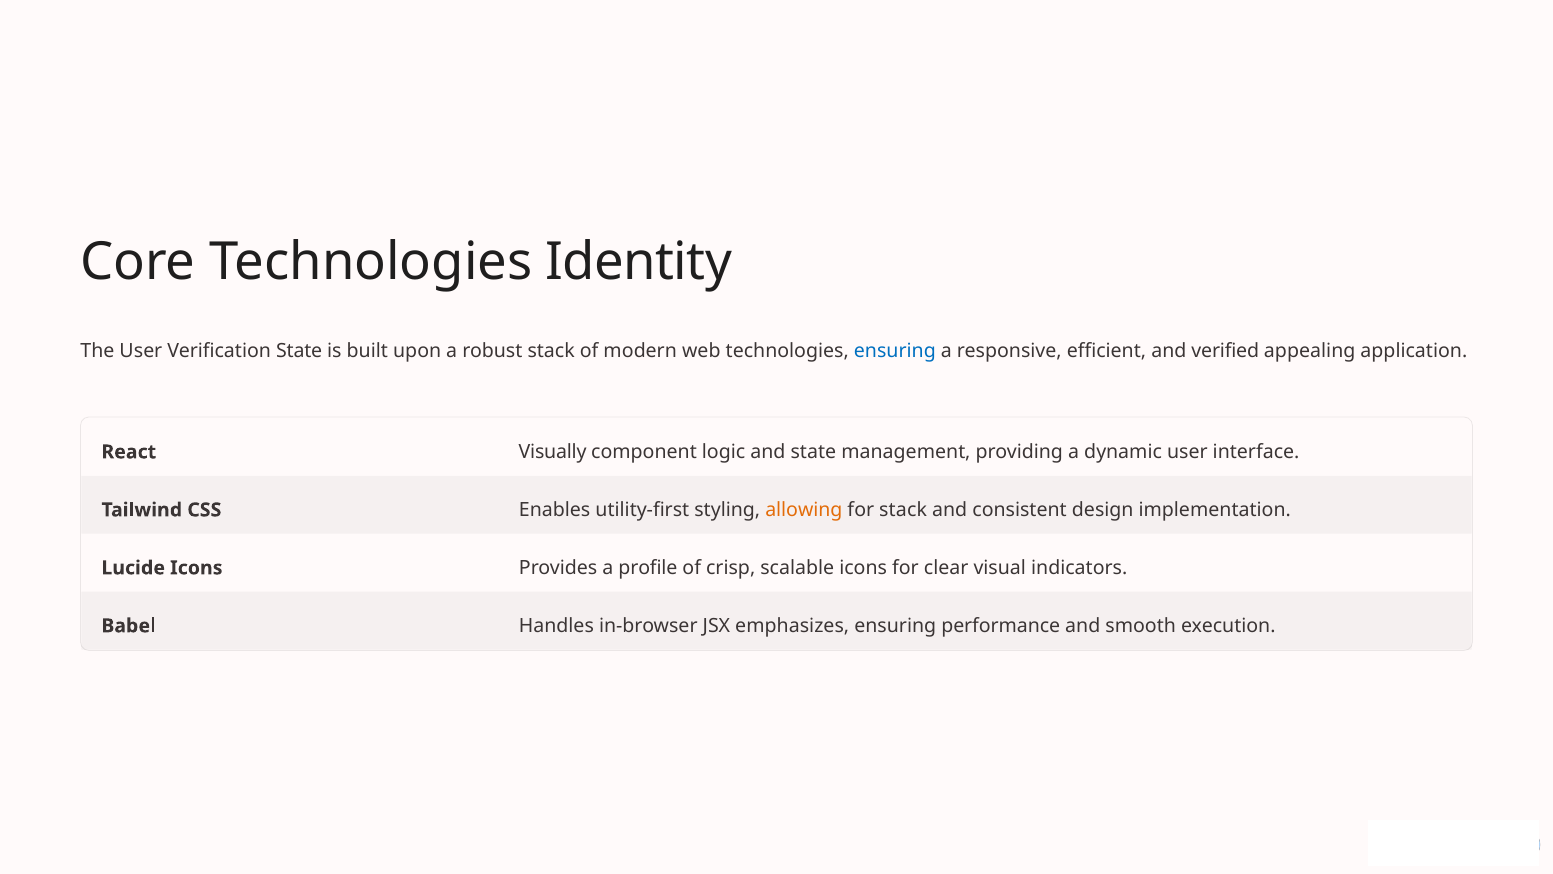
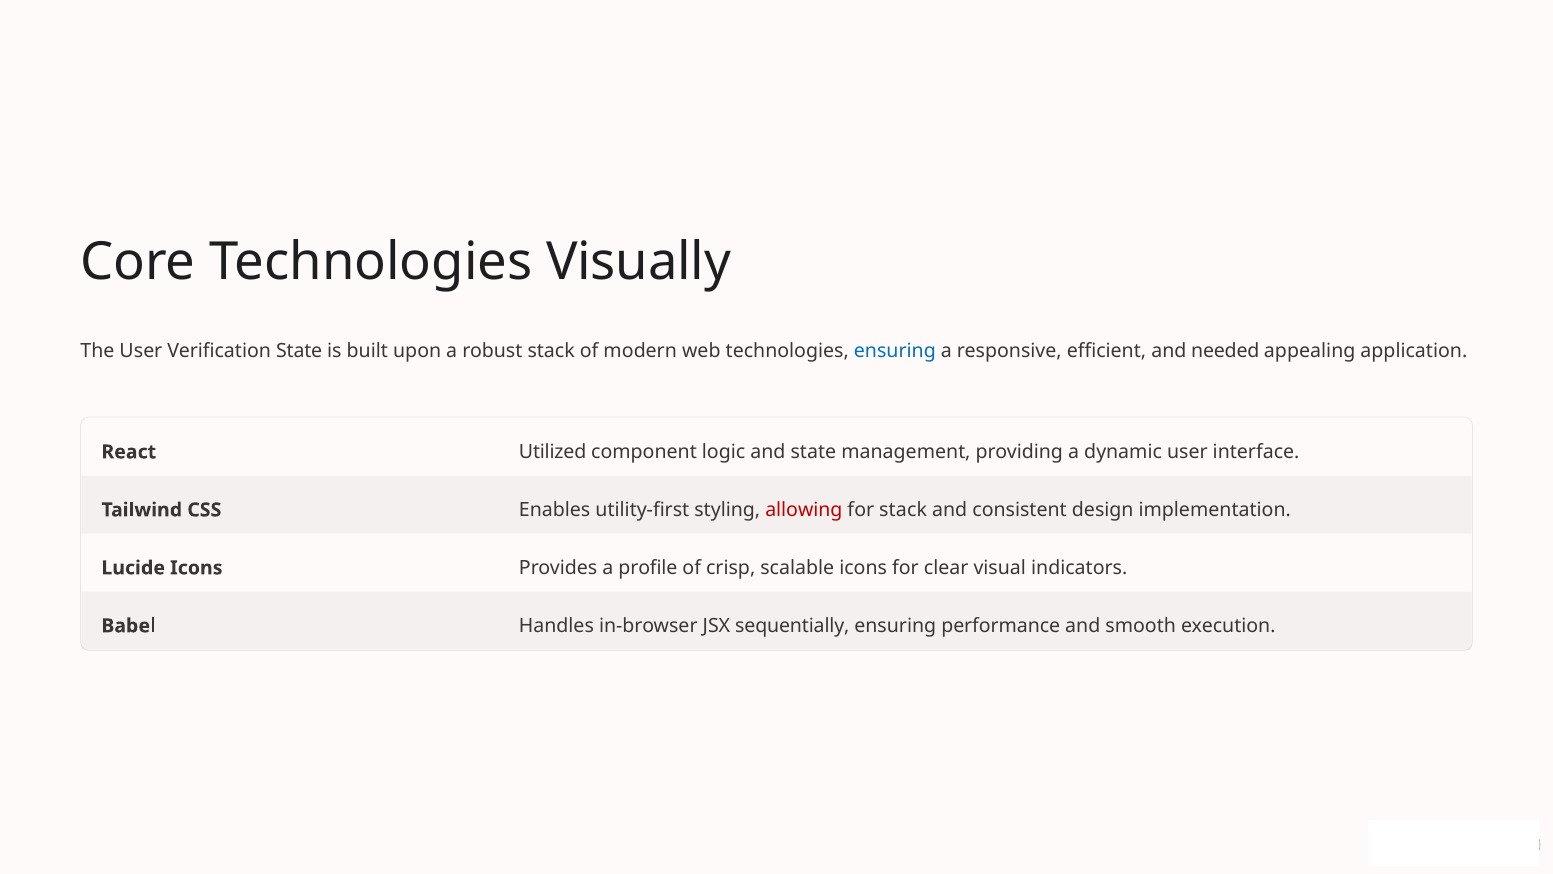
Identity: Identity -> Visually
verified: verified -> needed
Visually: Visually -> Utilized
allowing colour: orange -> red
emphasizes: emphasizes -> sequentially
